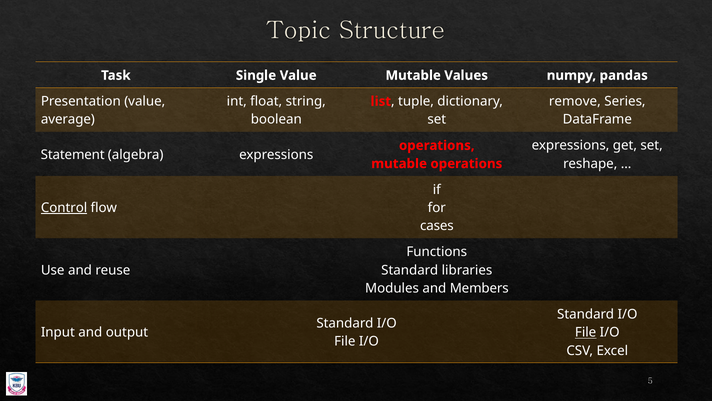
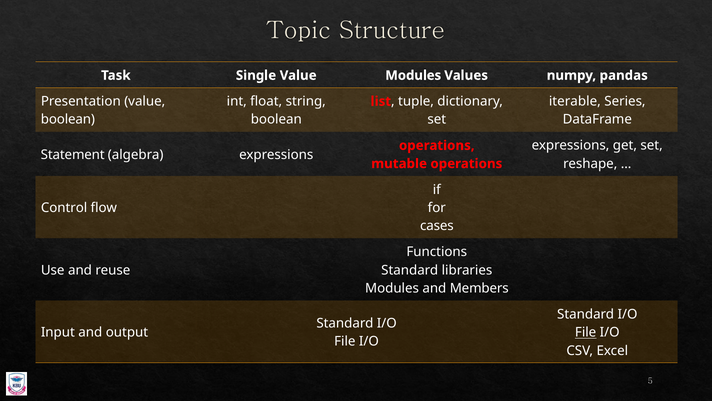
Value Mutable: Mutable -> Modules
remove: remove -> iterable
average at (68, 119): average -> boolean
Control underline: present -> none
